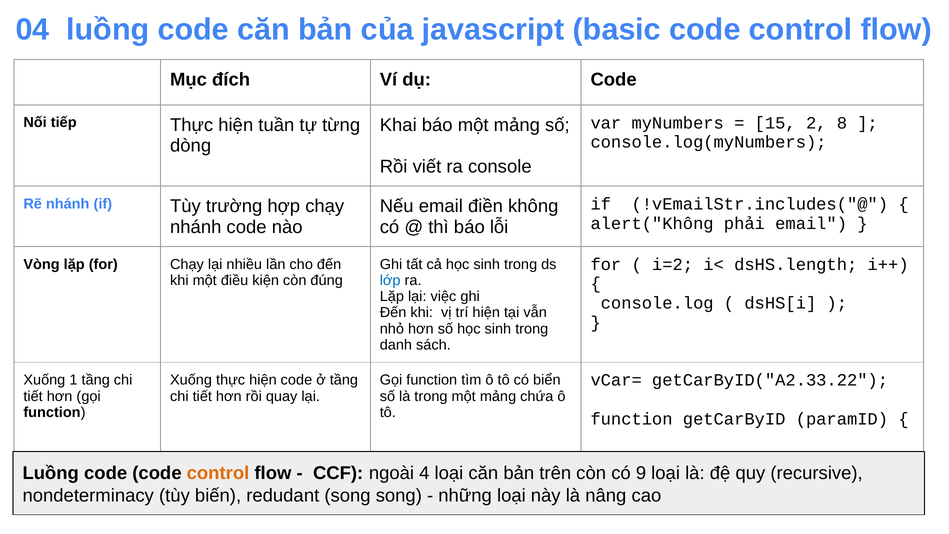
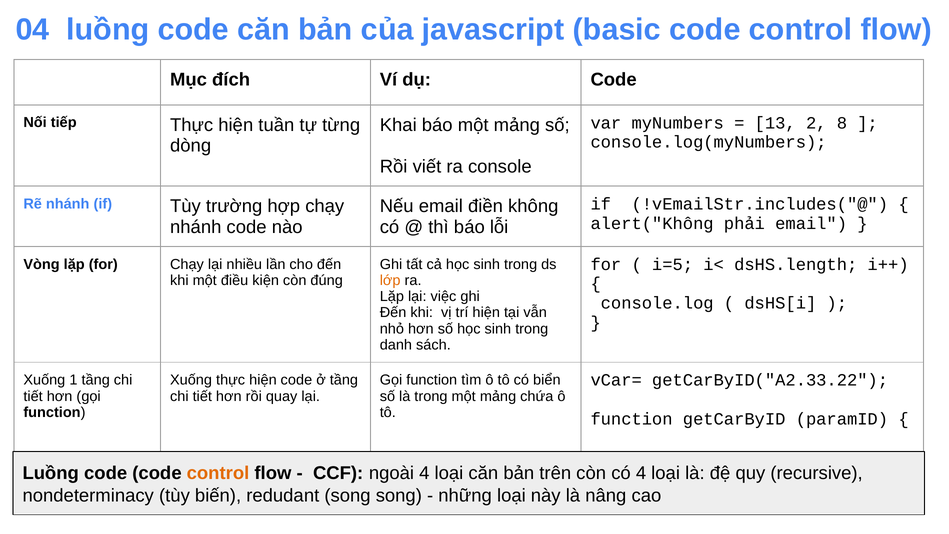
15: 15 -> 13
i=2: i=2 -> i=5
lớp colour: blue -> orange
có 9: 9 -> 4
